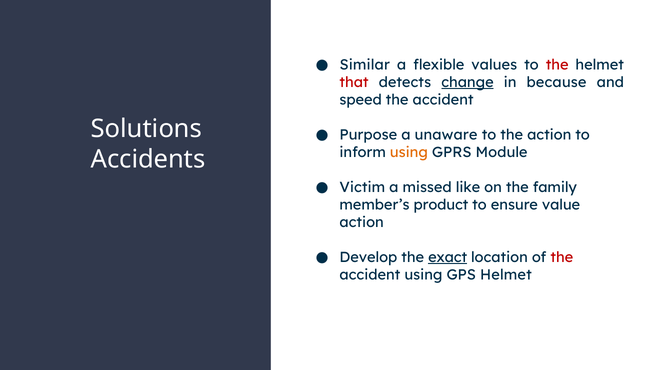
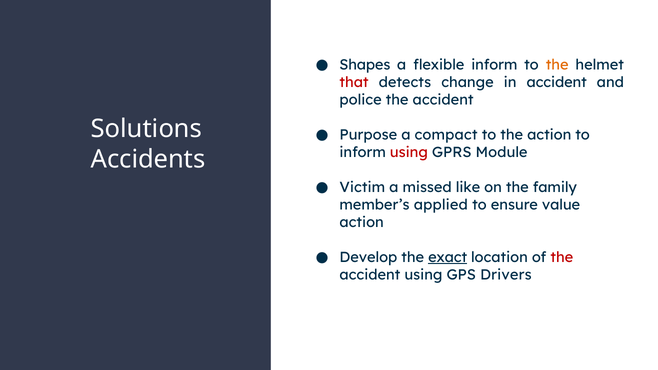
Similar: Similar -> Shapes
flexible values: values -> inform
the at (557, 65) colour: red -> orange
change underline: present -> none
in because: because -> accident
speed: speed -> police
unaware: unaware -> compact
using at (409, 152) colour: orange -> red
product: product -> applied
GPS Helmet: Helmet -> Drivers
